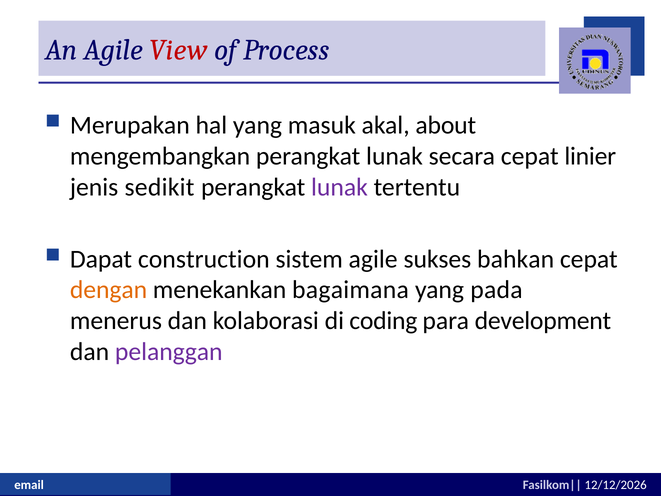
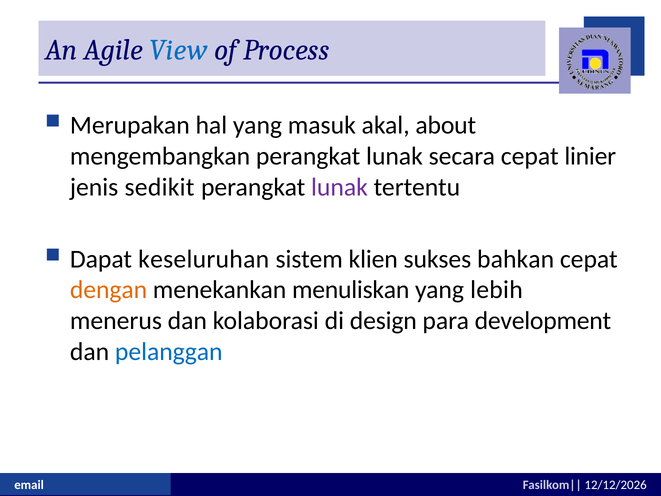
View colour: red -> blue
construction: construction -> keseluruhan
sistem agile: agile -> klien
bagaimana: bagaimana -> menuliskan
pada: pada -> lebih
coding: coding -> design
pelanggan colour: purple -> blue
